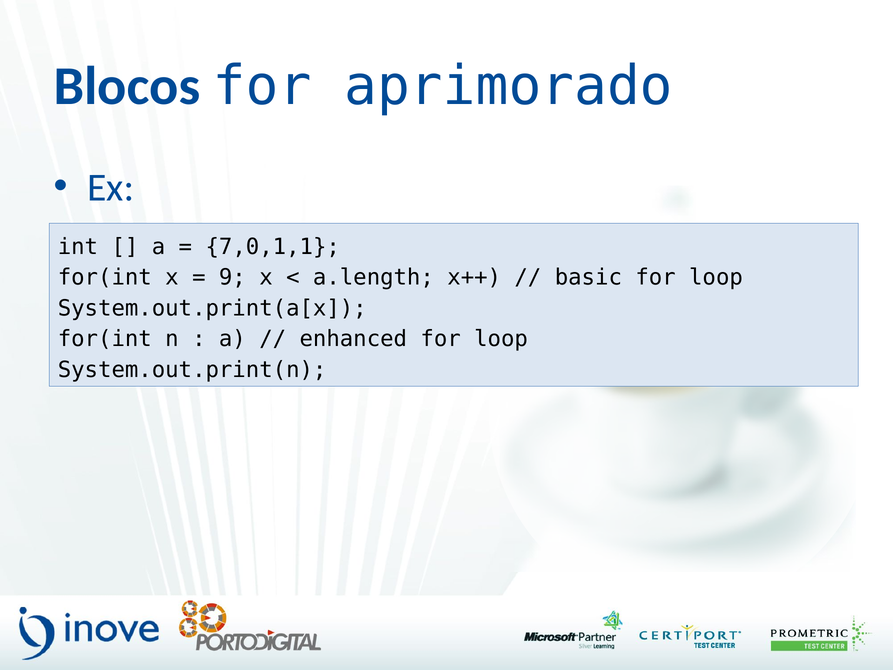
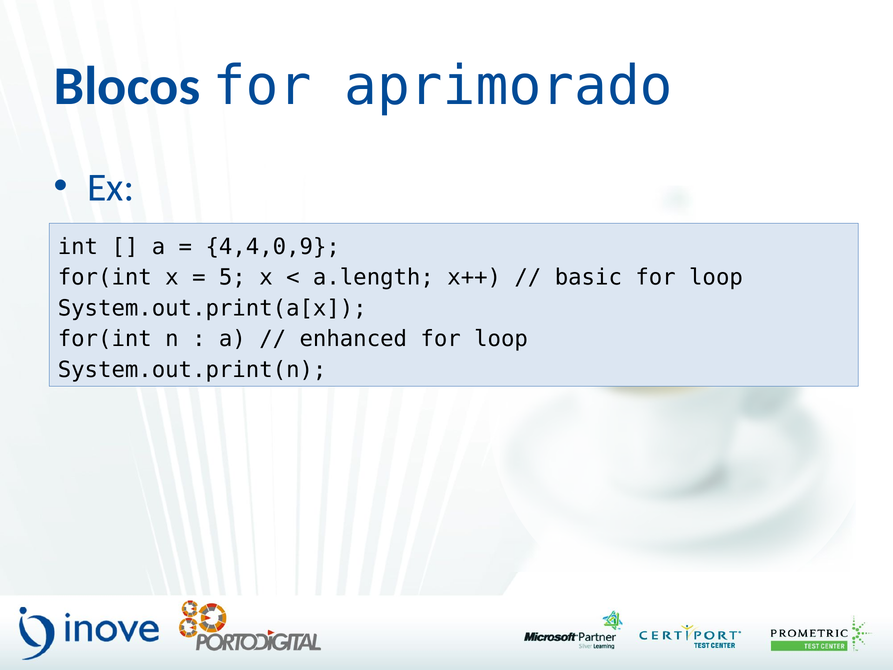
7,0,1,1: 7,0,1,1 -> 4,4,0,9
9: 9 -> 5
